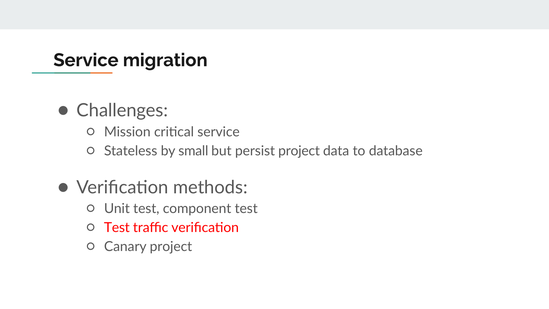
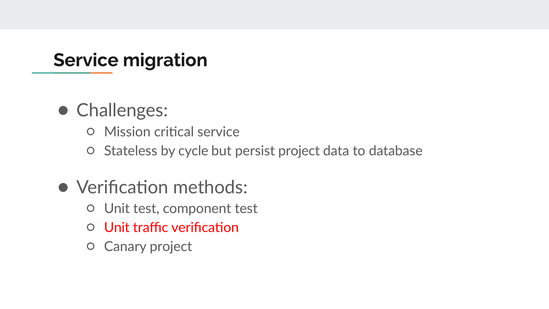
small: small -> cycle
Test at (117, 227): Test -> Unit
